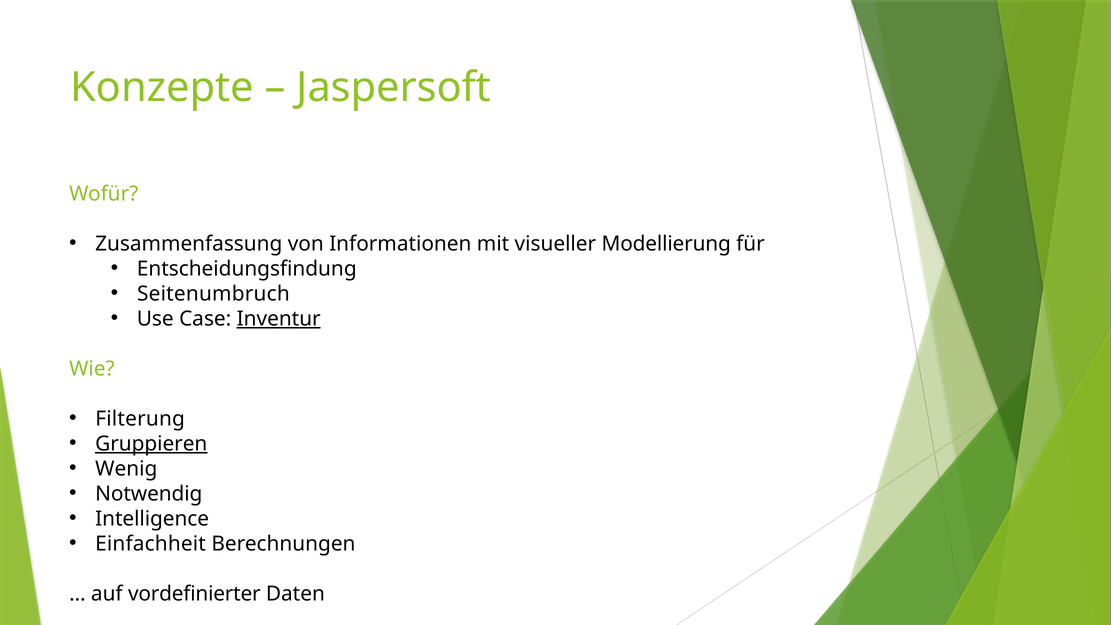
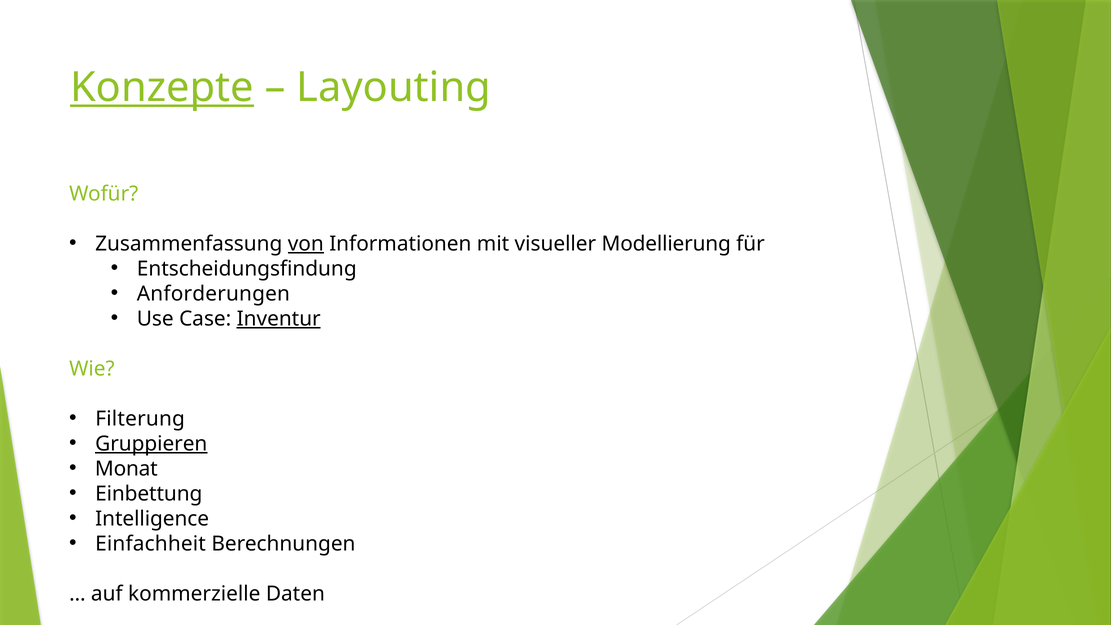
Konzepte underline: none -> present
Jaspersoft: Jaspersoft -> Layouting
von underline: none -> present
Seitenumbruch: Seitenumbruch -> Anforderungen
Wenig: Wenig -> Monat
Notwendig: Notwendig -> Einbettung
vordefinierter: vordefinierter -> kommerzielle
